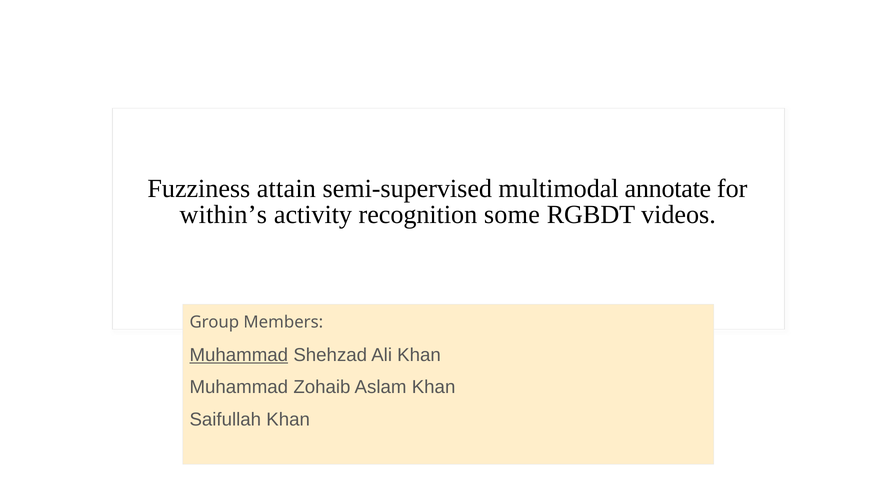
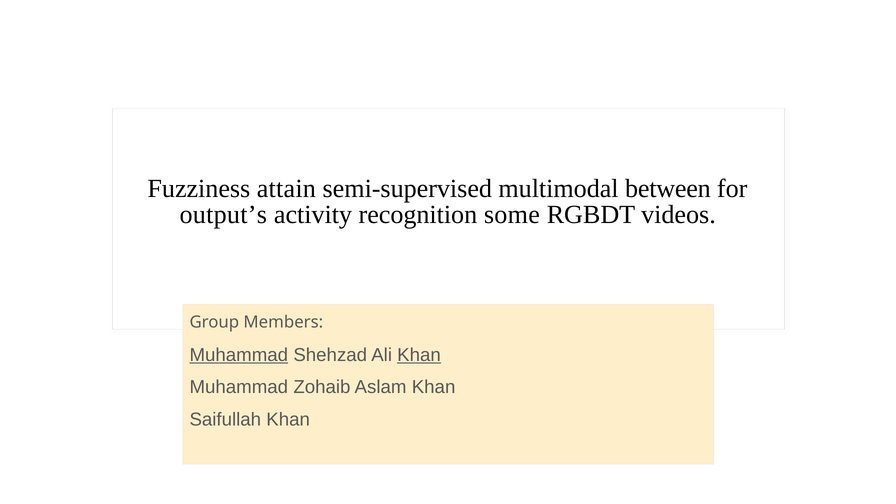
annotate: annotate -> between
within’s: within’s -> output’s
Khan at (419, 355) underline: none -> present
